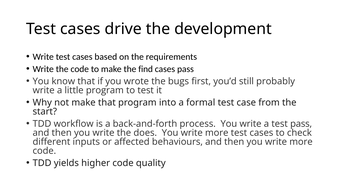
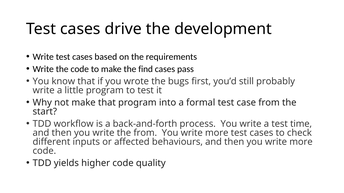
test pass: pass -> time
the does: does -> from
